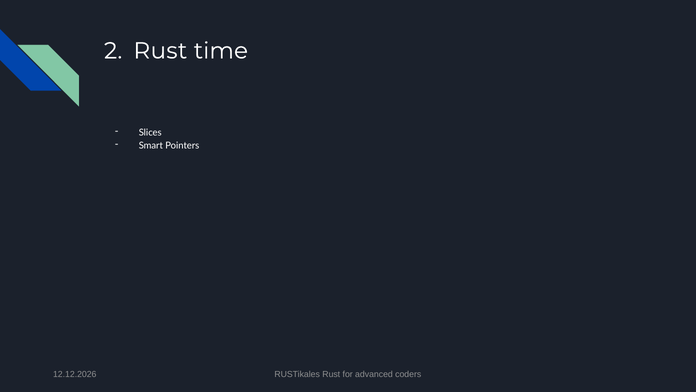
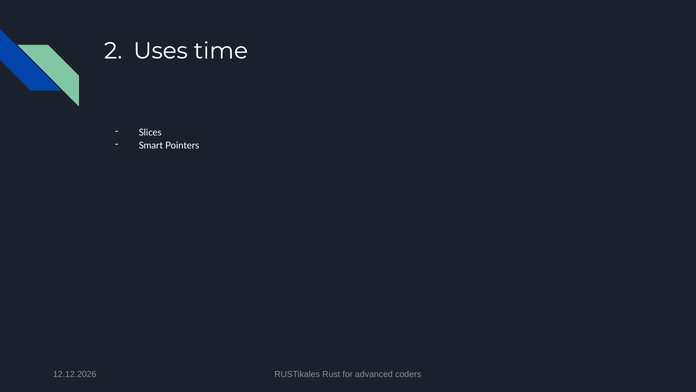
Rust at (160, 51): Rust -> Uses
